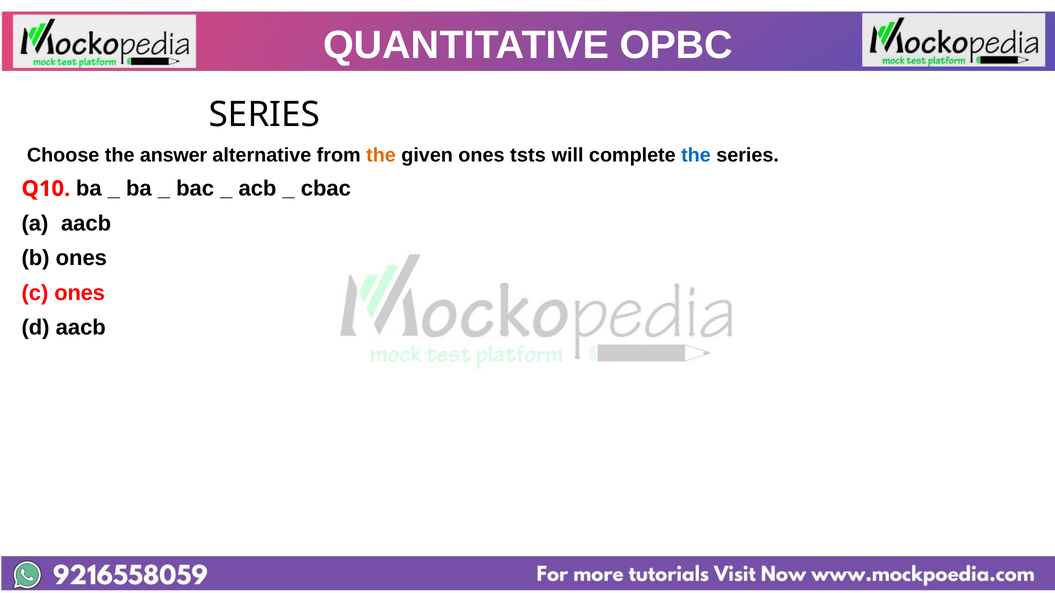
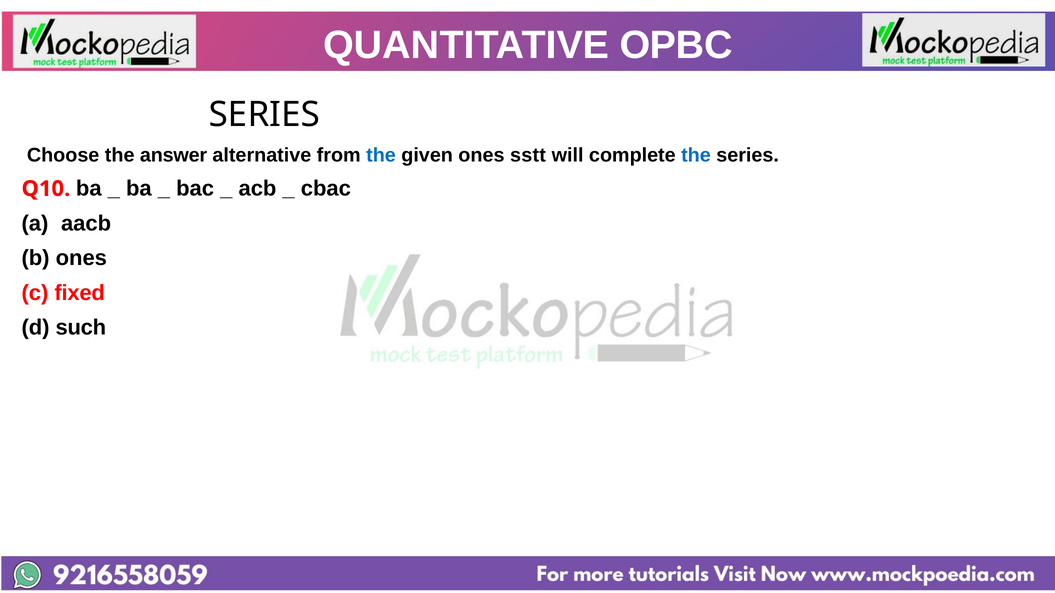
the at (381, 155) colour: orange -> blue
tsts: tsts -> sstt
c ones: ones -> fixed
d aacb: aacb -> such
